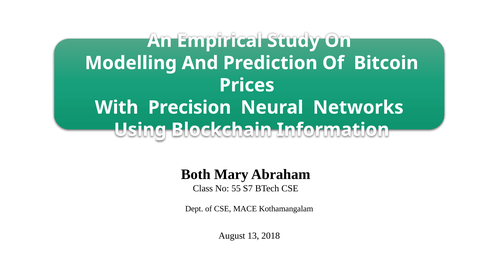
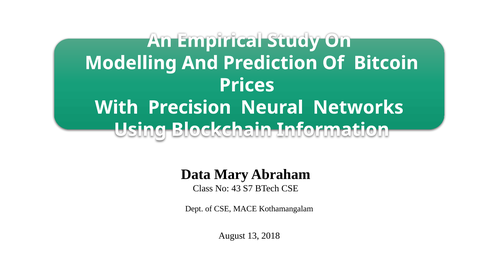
Both: Both -> Data
55: 55 -> 43
